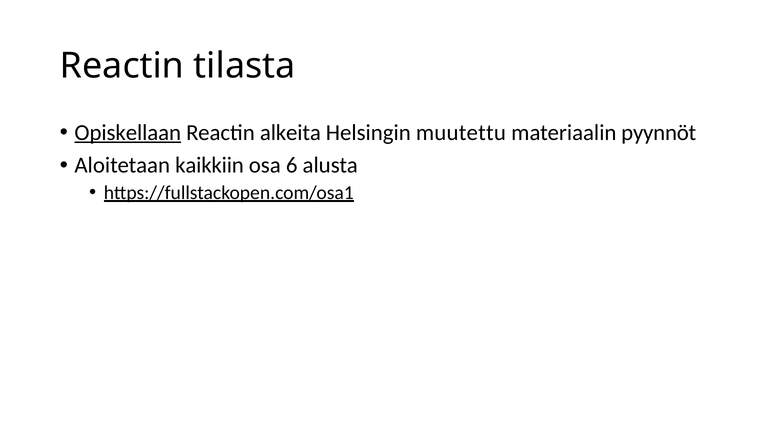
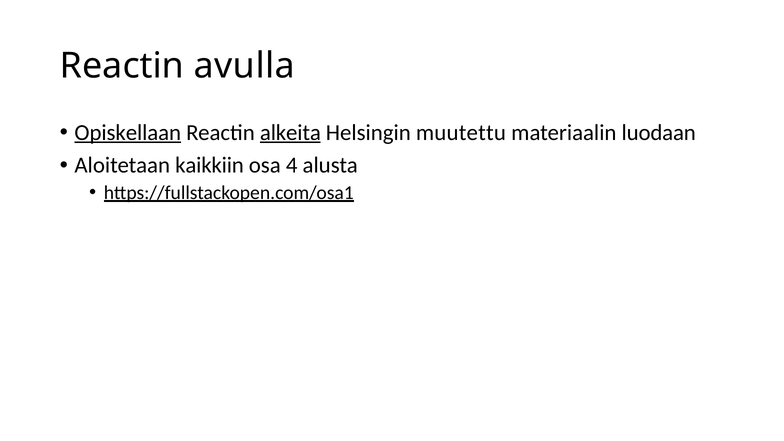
tilasta: tilasta -> avulla
alkeita underline: none -> present
pyynnöt: pyynnöt -> luodaan
6: 6 -> 4
